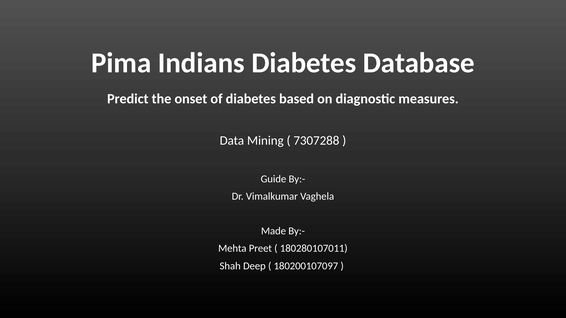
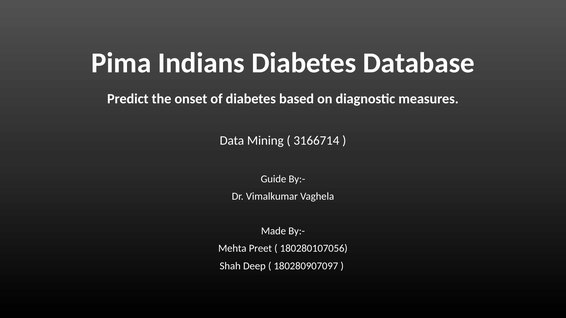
7307288: 7307288 -> 3166714
180280107011: 180280107011 -> 180280107056
180200107097: 180200107097 -> 180280907097
